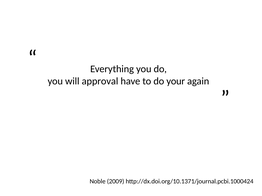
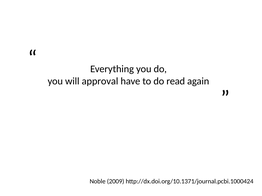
your: your -> read
